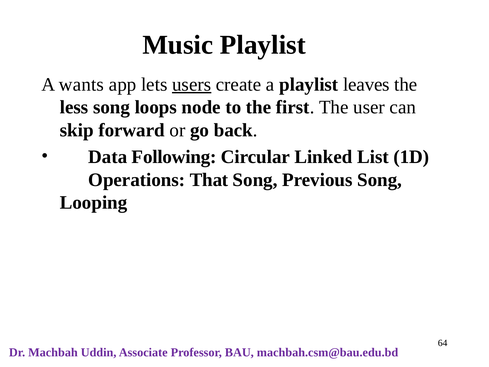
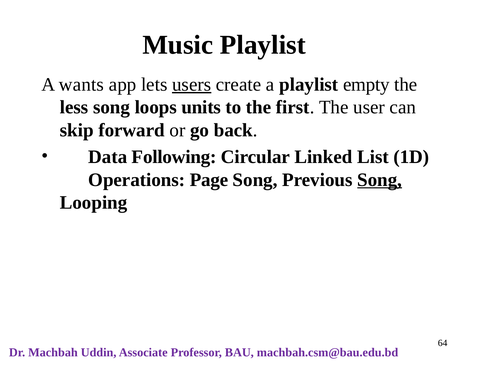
leaves: leaves -> empty
node: node -> units
That: That -> Page
Song at (380, 180) underline: none -> present
